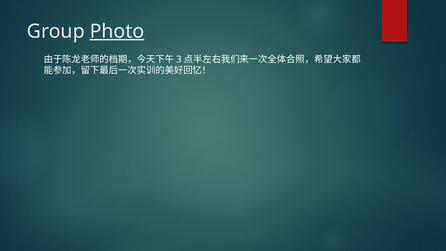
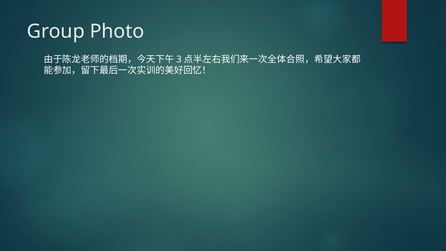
Photo underline: present -> none
